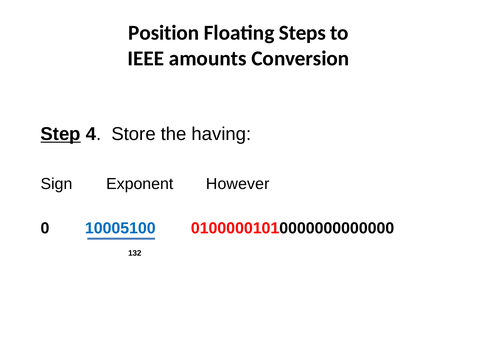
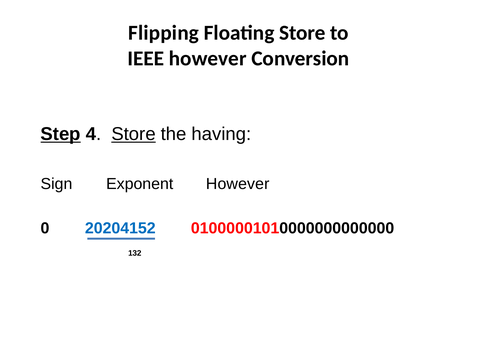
Position: Position -> Flipping
Floating Steps: Steps -> Store
IEEE amounts: amounts -> however
Store at (134, 134) underline: none -> present
10005100: 10005100 -> 20204152
